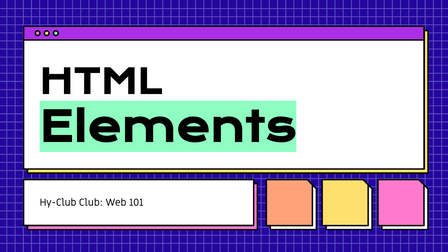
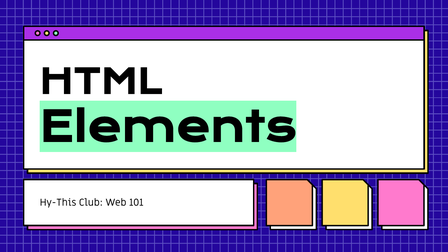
Hy-Club: Hy-Club -> Hy-This
